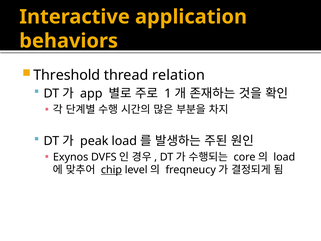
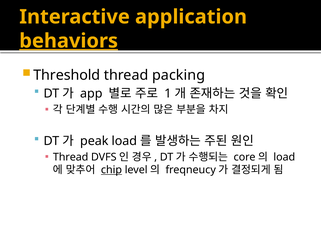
behaviors underline: none -> present
relation: relation -> packing
Exynos at (71, 157): Exynos -> Thread
